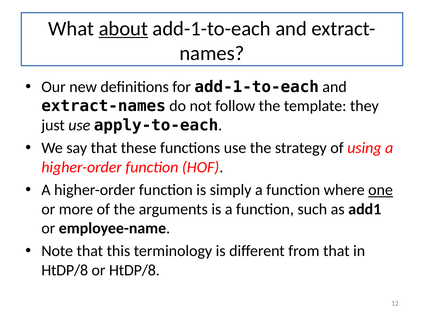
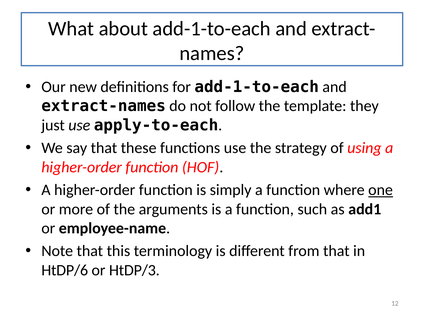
about underline: present -> none
HtDP/8 at (65, 270): HtDP/8 -> HtDP/6
or HtDP/8: HtDP/8 -> HtDP/3
